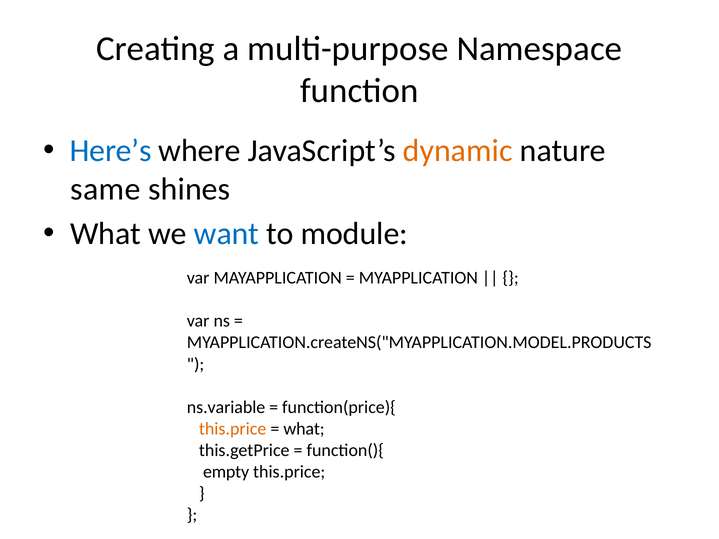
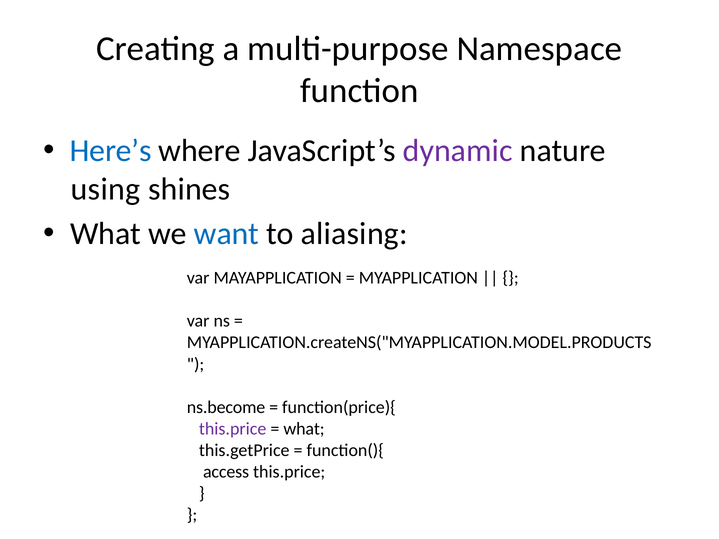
dynamic colour: orange -> purple
same: same -> using
module: module -> aliasing
ns.variable: ns.variable -> ns.become
this.price at (233, 429) colour: orange -> purple
empty: empty -> access
